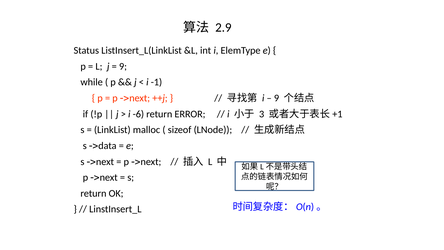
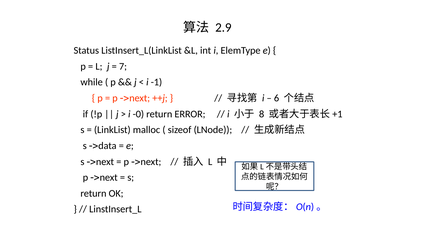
9 at (123, 66): 9 -> 7
9 at (277, 98): 9 -> 6
-6: -6 -> -0
3: 3 -> 8
